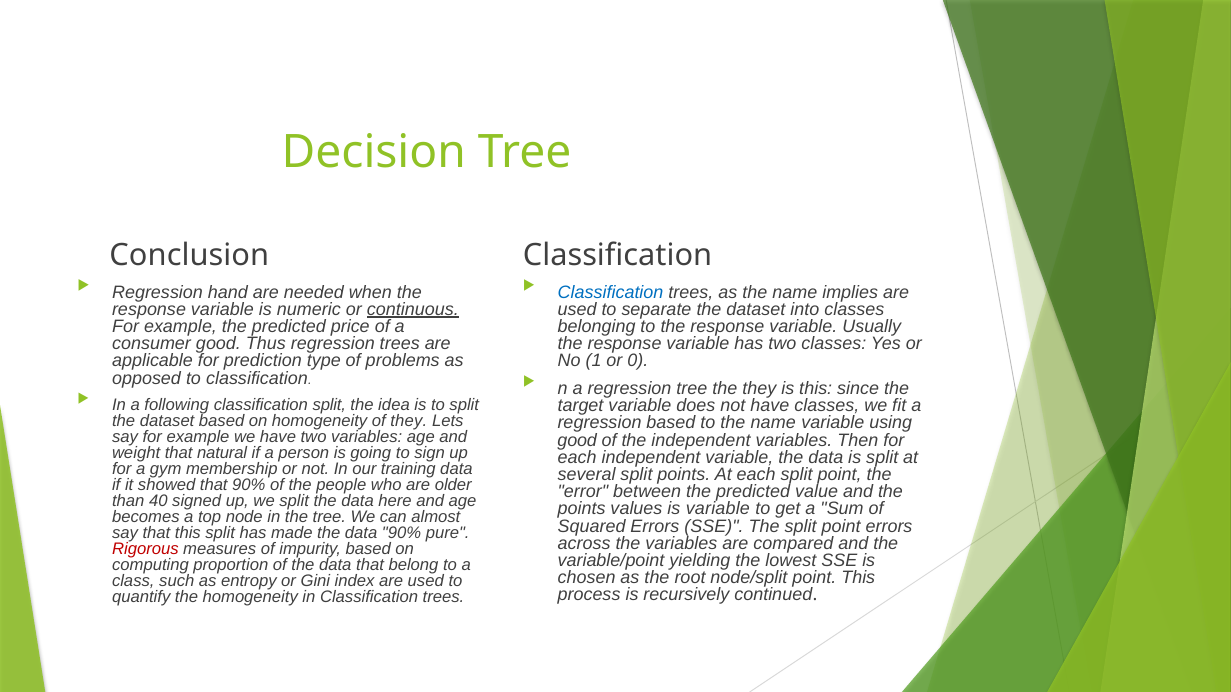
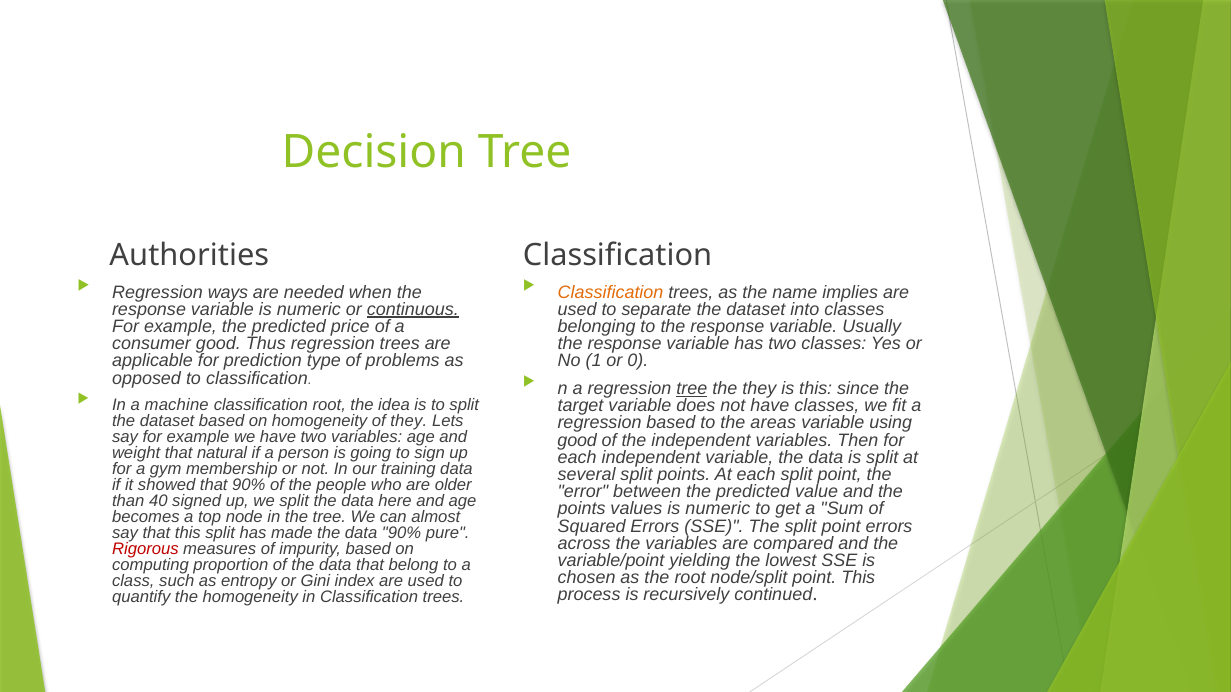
Conclusion: Conclusion -> Authorities
hand: hand -> ways
Classification at (611, 292) colour: blue -> orange
tree at (692, 389) underline: none -> present
following: following -> machine
classification split: split -> root
to the name: name -> areas
values is variable: variable -> numeric
